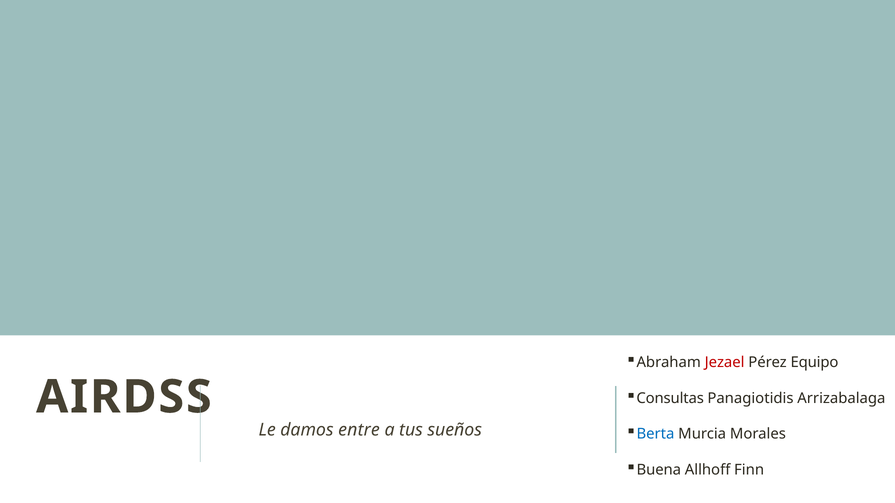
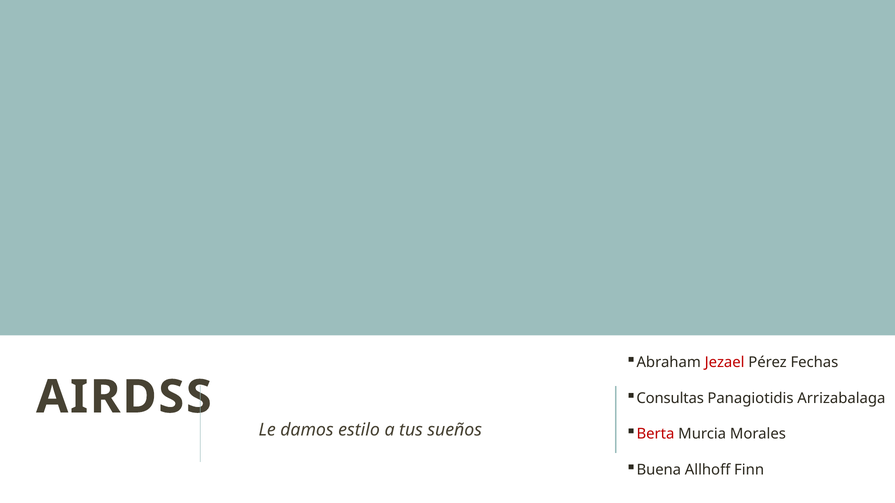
Equipo: Equipo -> Fechas
entre: entre -> estilo
Berta colour: blue -> red
